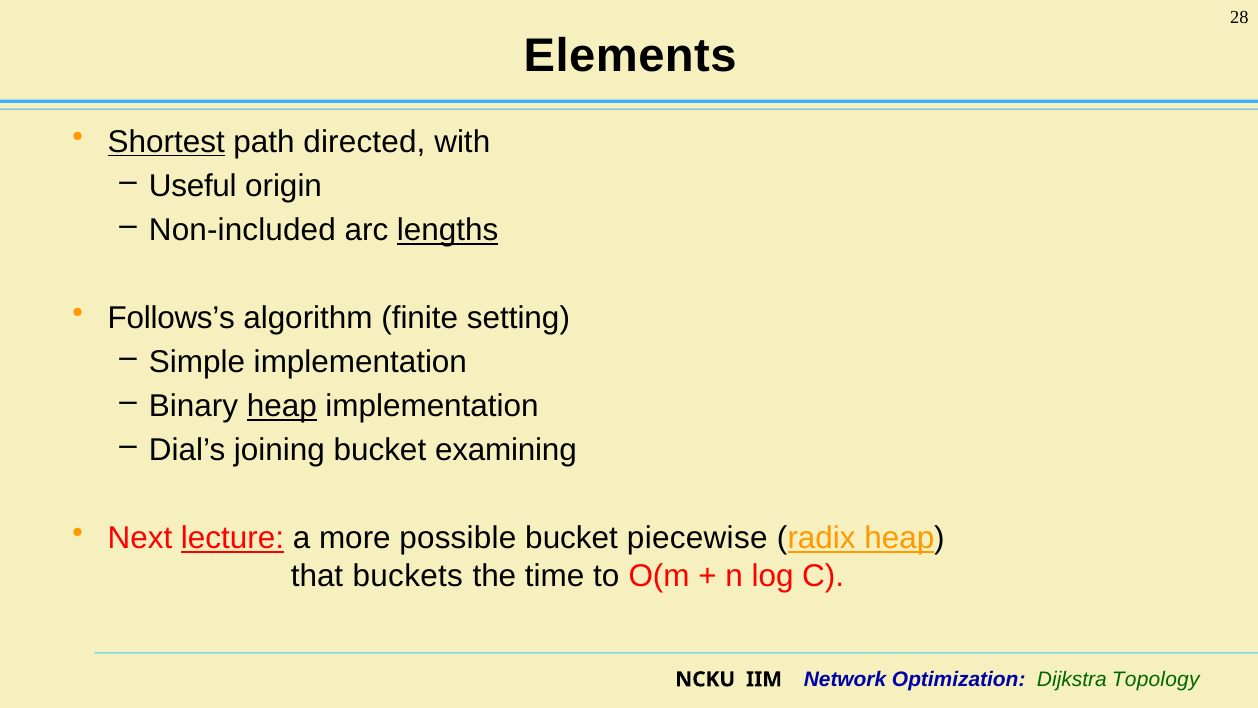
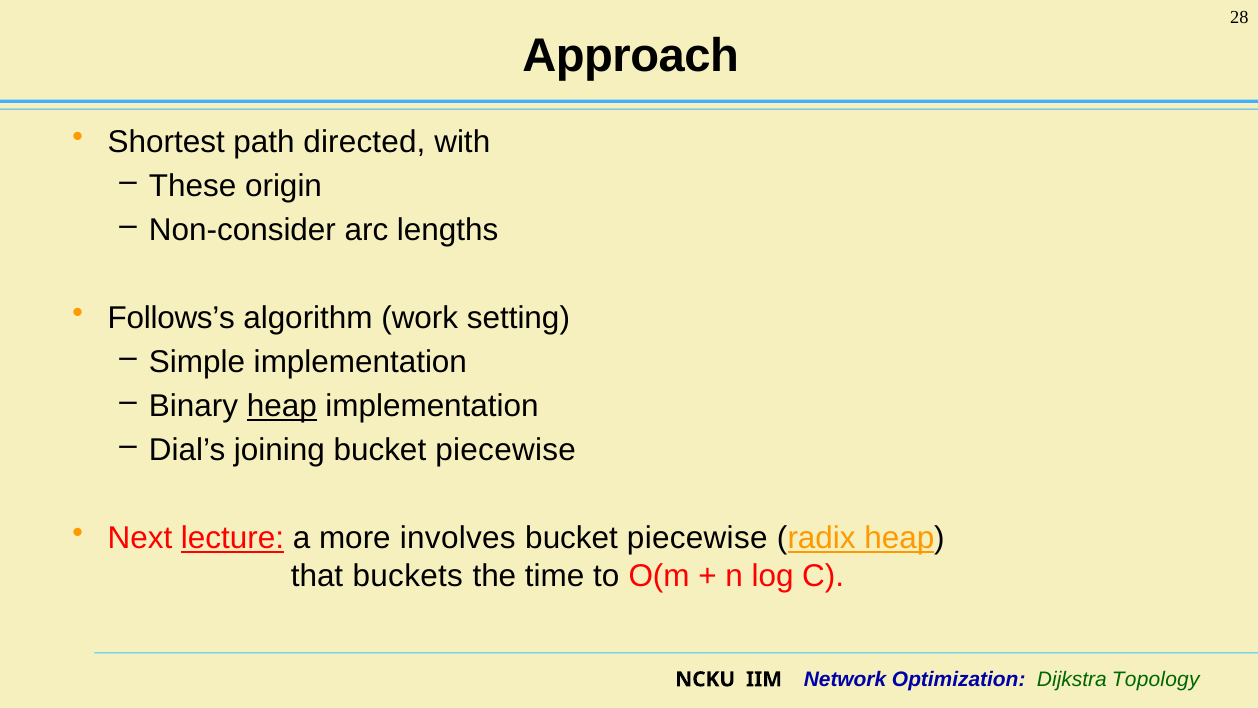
Elements: Elements -> Approach
Shortest underline: present -> none
Useful: Useful -> These
Non-included: Non-included -> Non-consider
lengths underline: present -> none
finite: finite -> work
examining at (506, 450): examining -> piecewise
possible: possible -> involves
